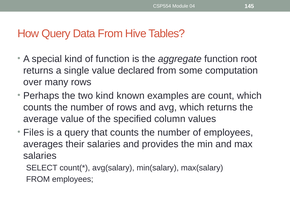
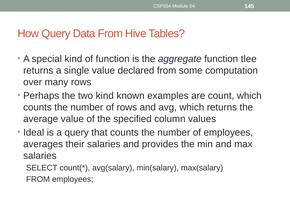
root: root -> tlee
Files: Files -> Ideal
